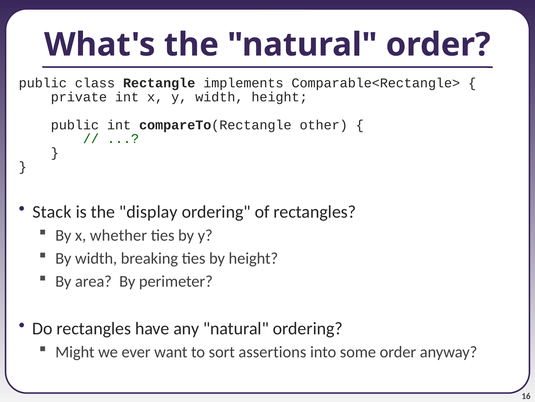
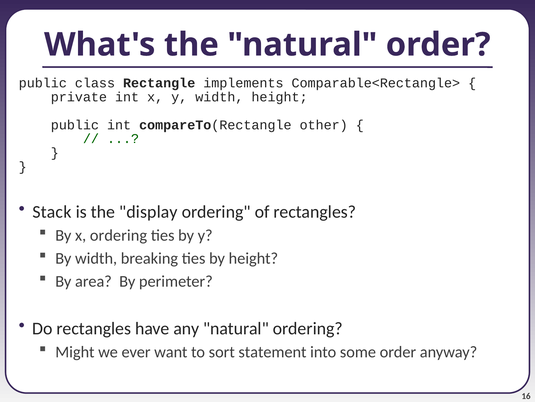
x whether: whether -> ordering
assertions: assertions -> statement
